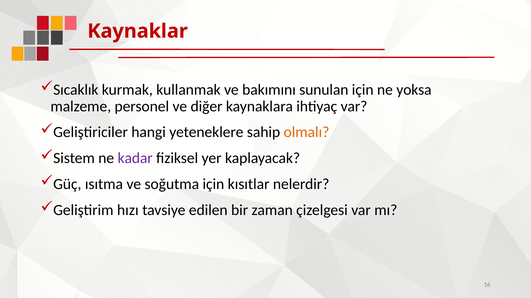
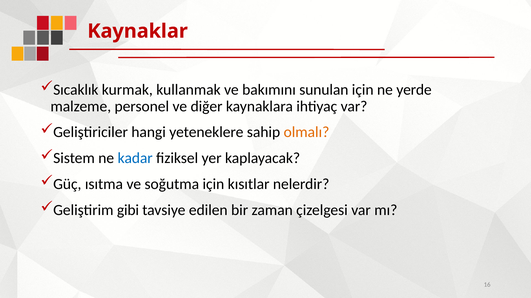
yoksa: yoksa -> yerde
kadar colour: purple -> blue
hızı: hızı -> gibi
